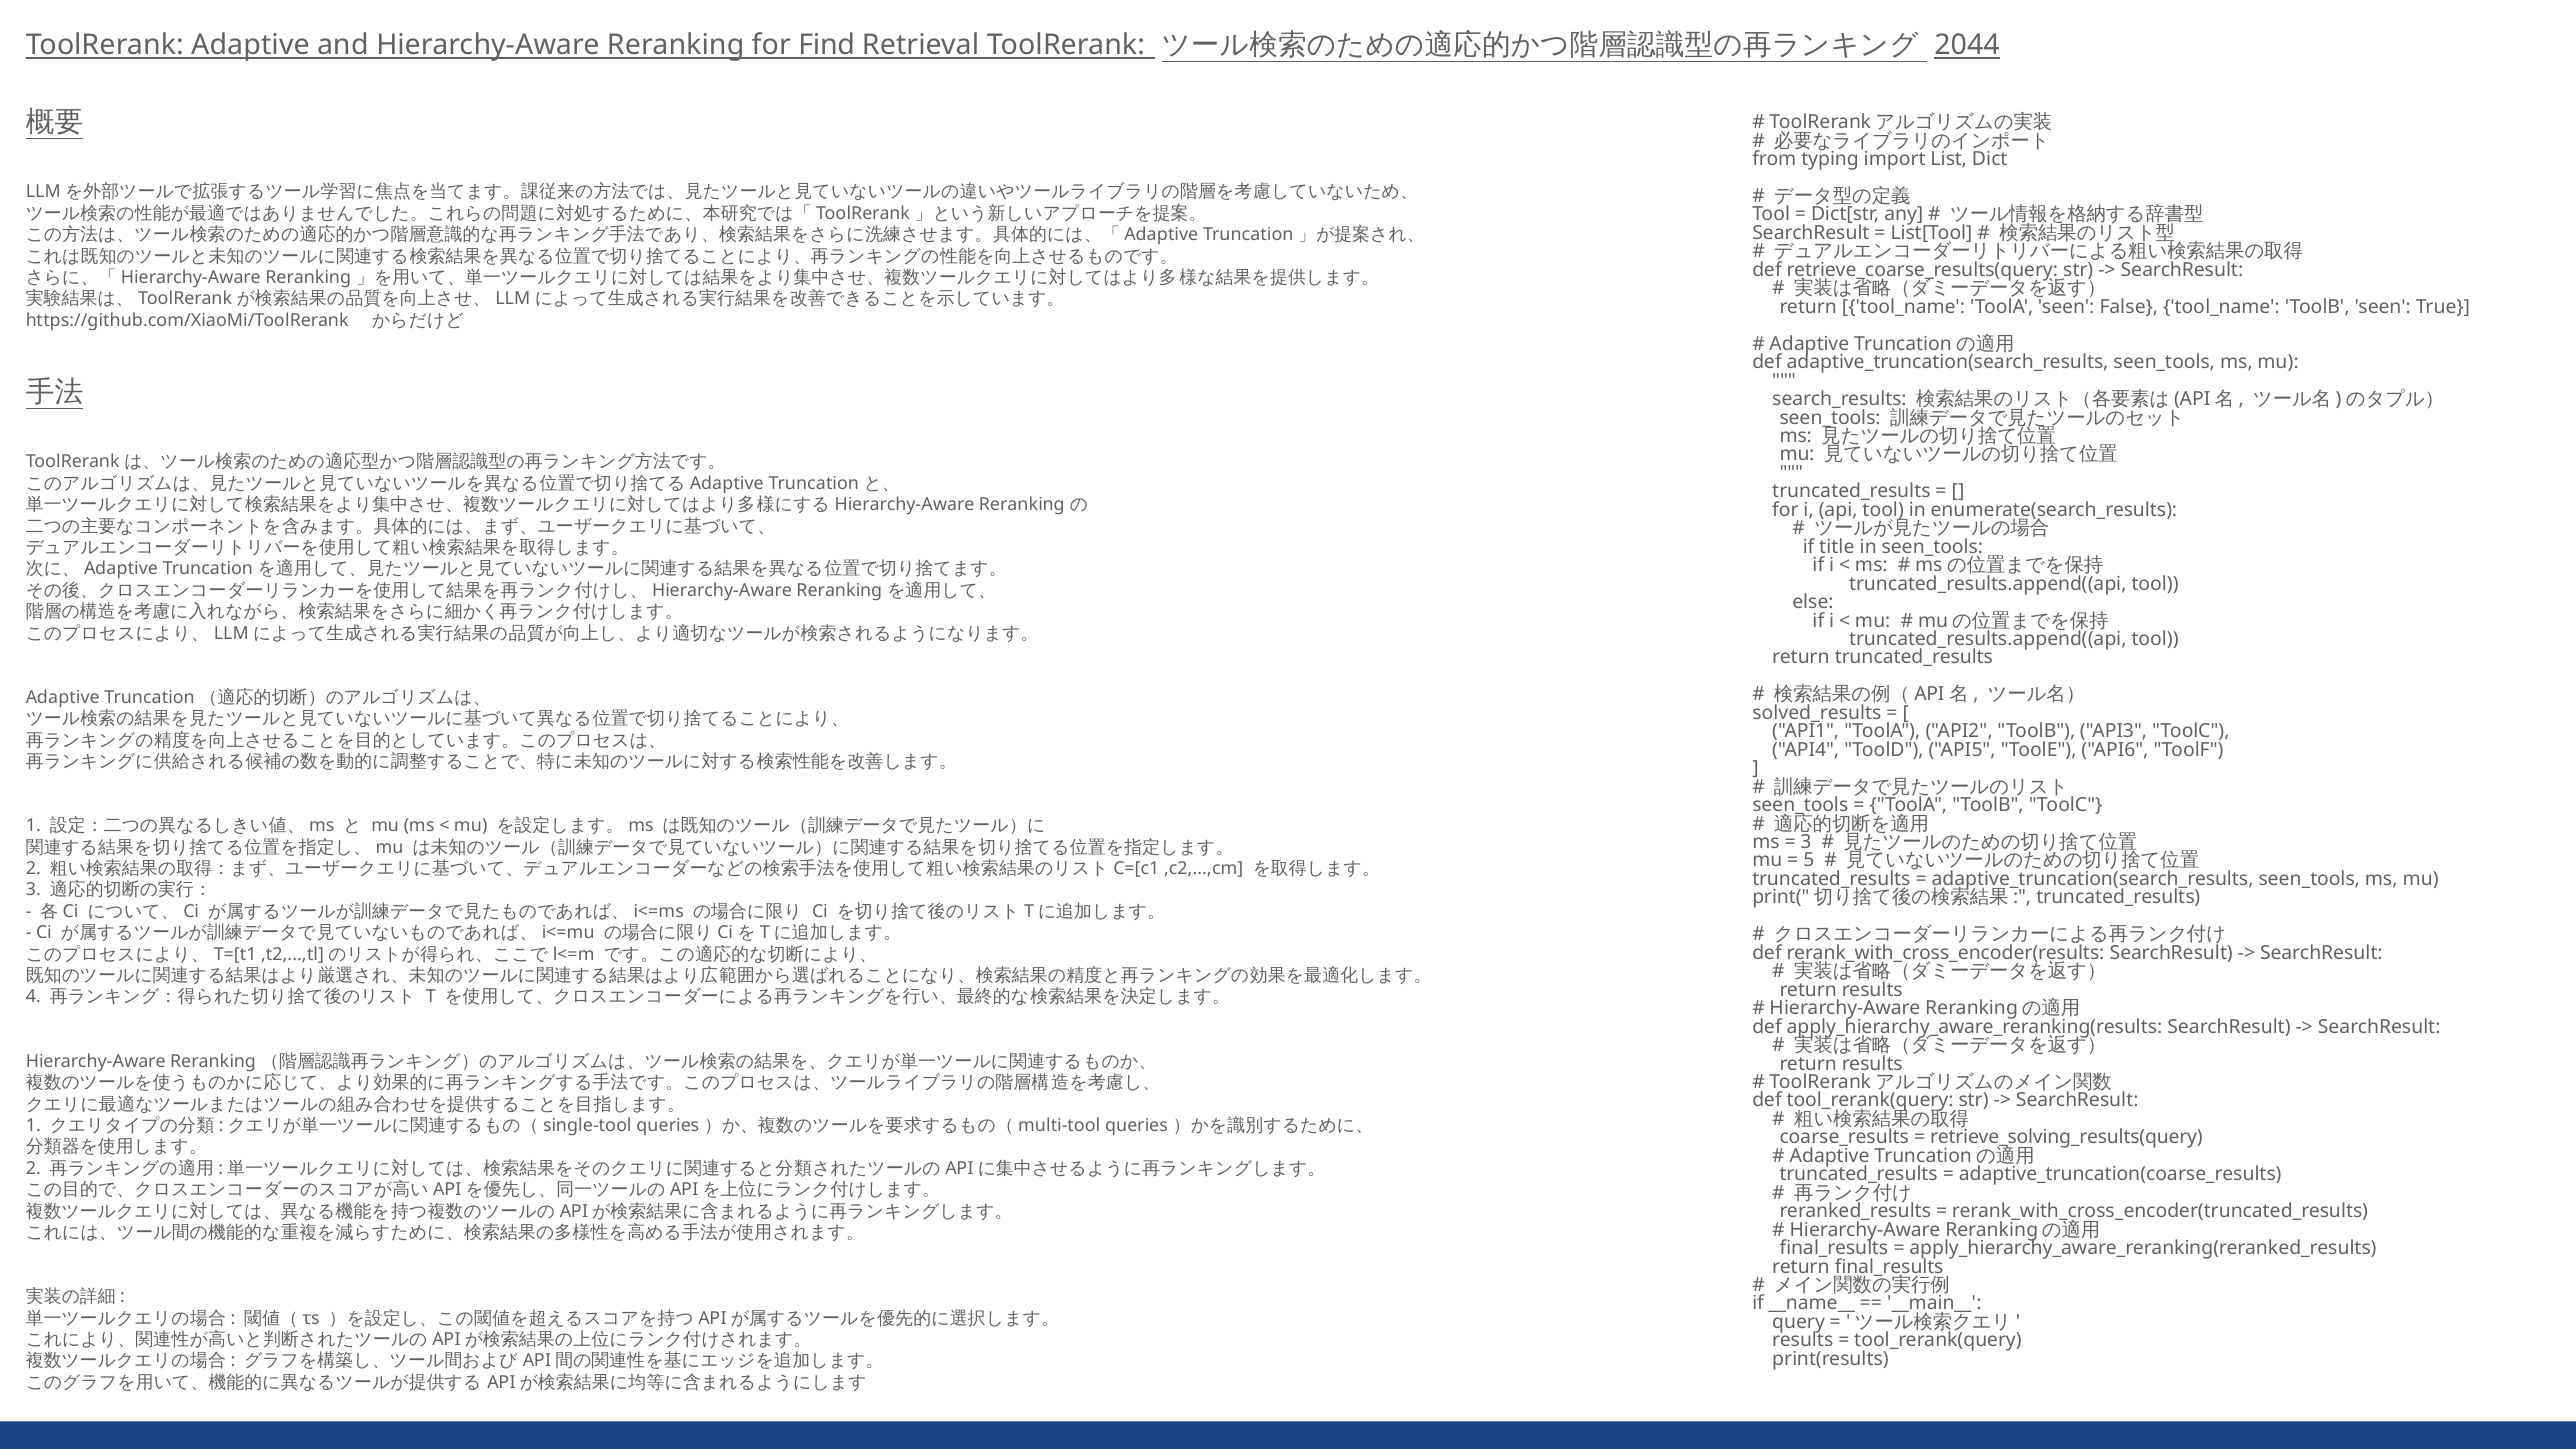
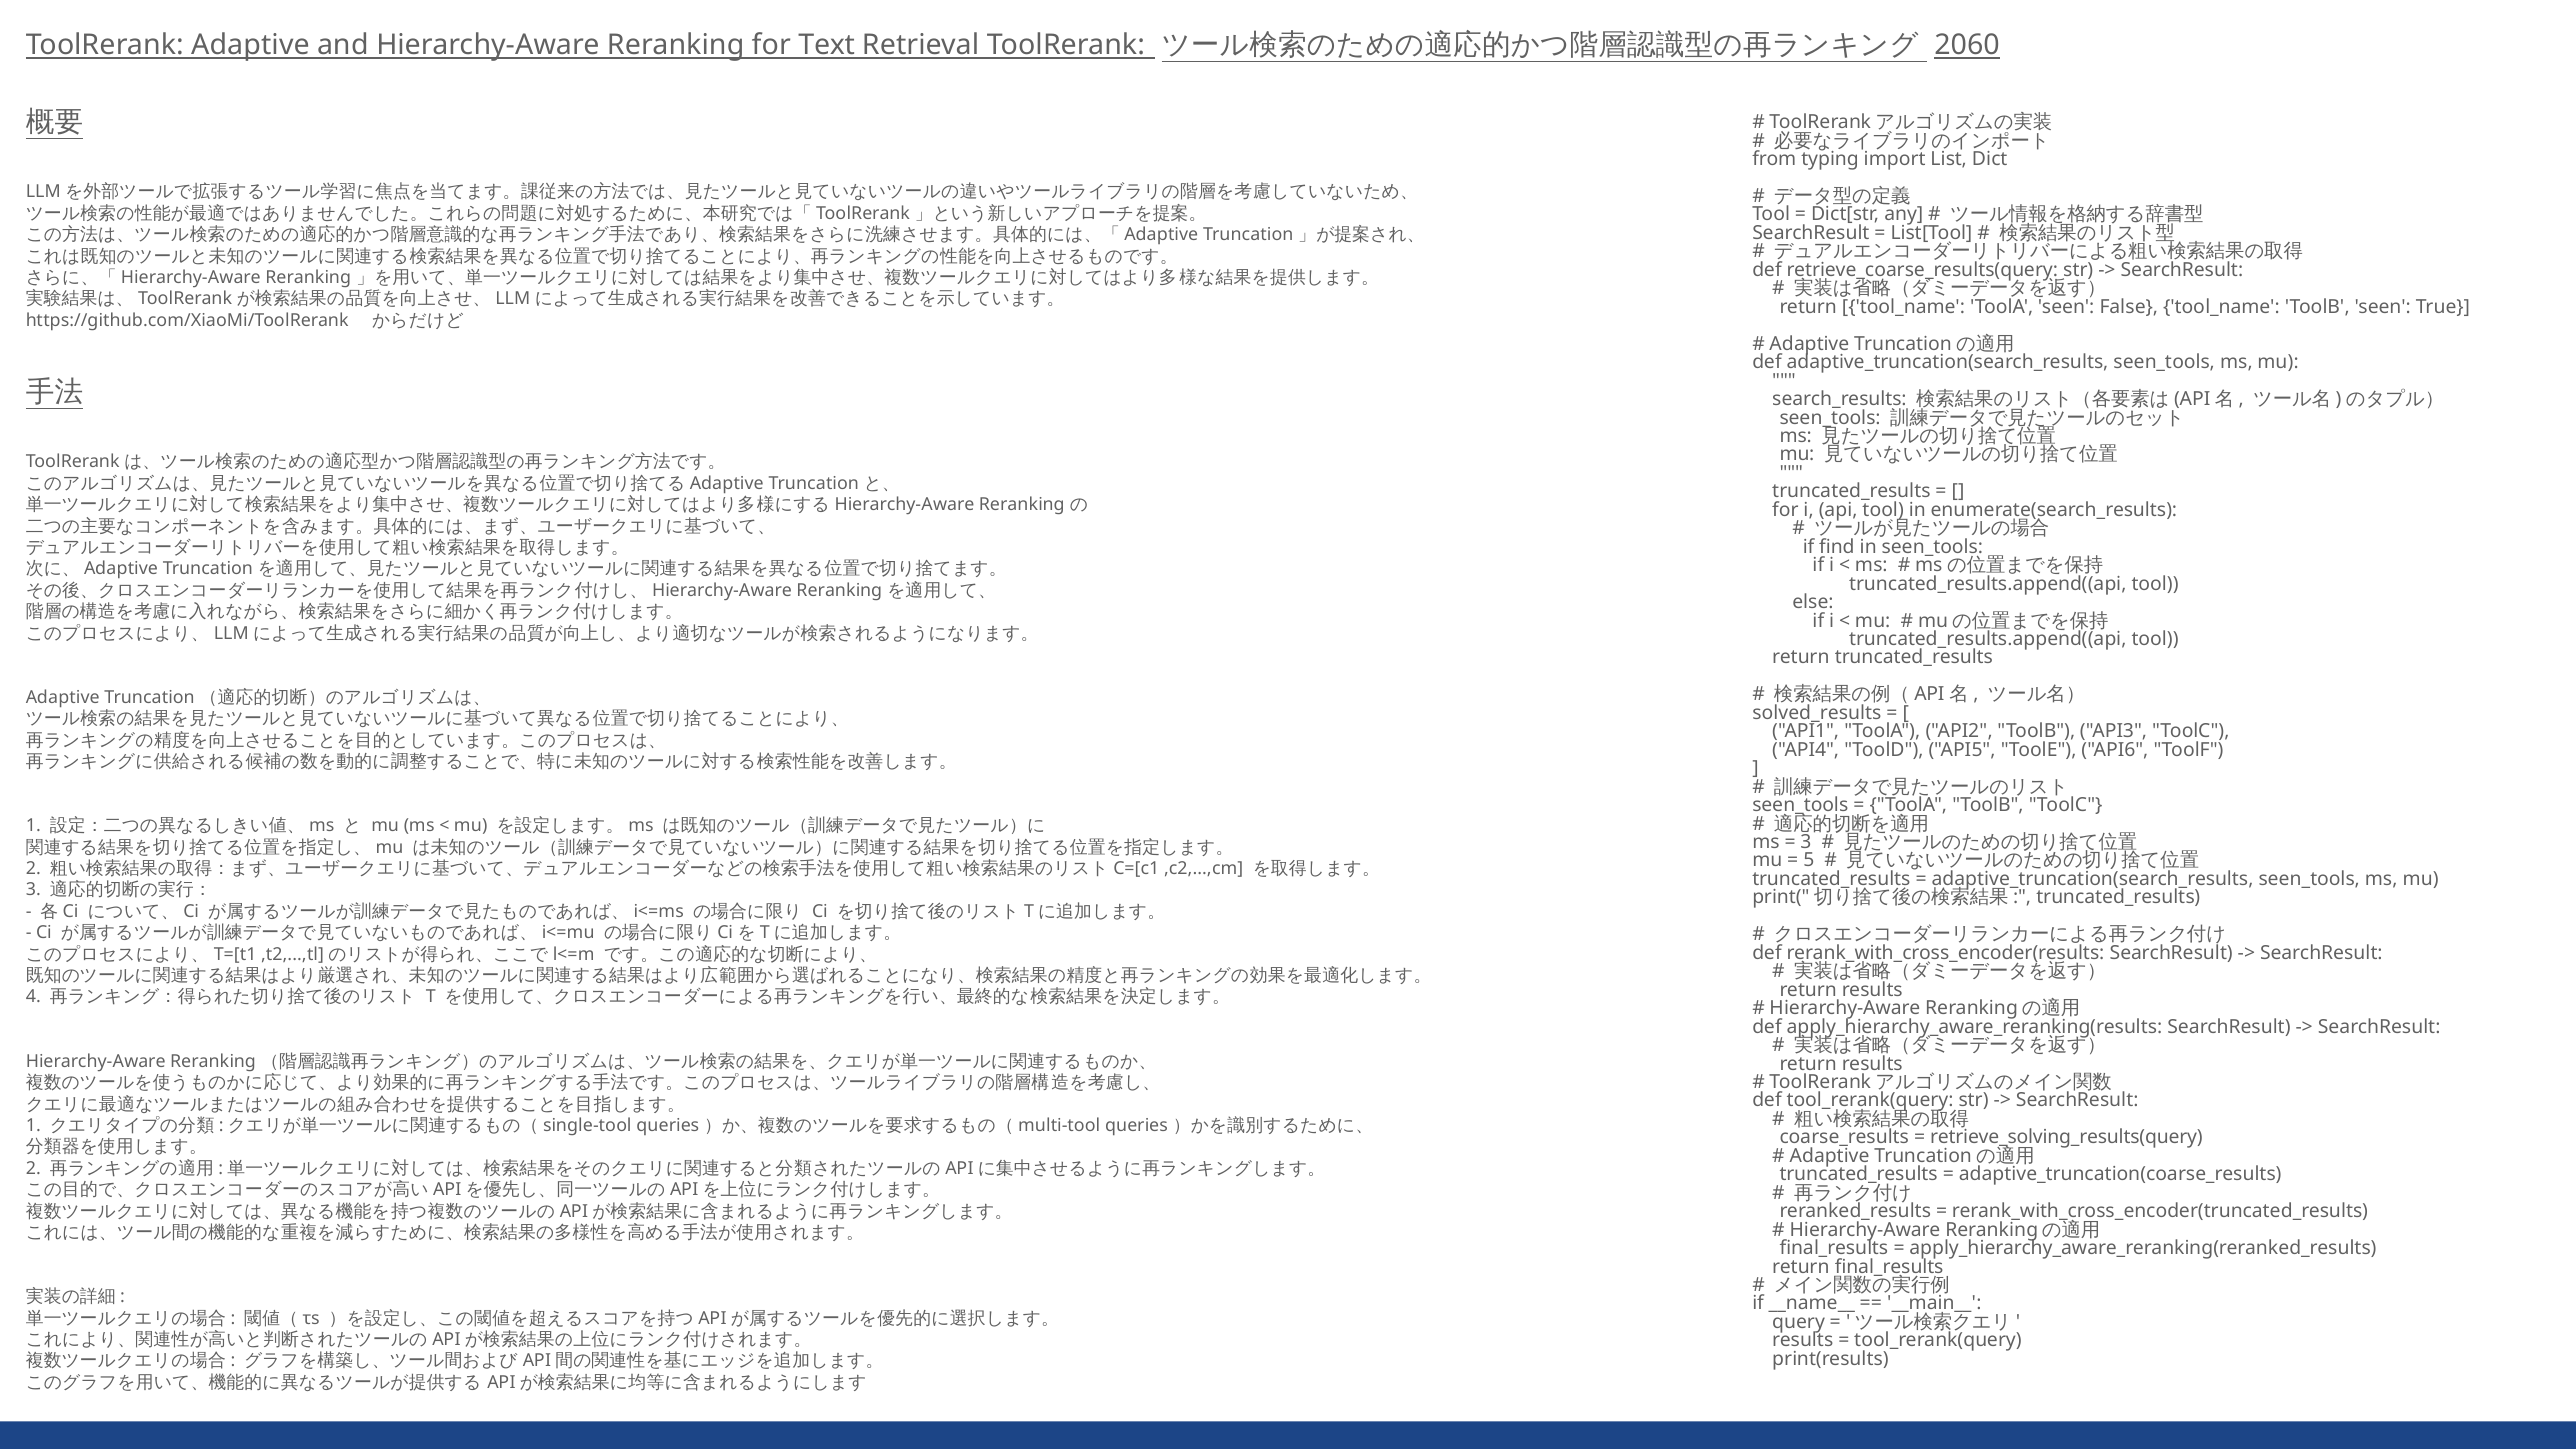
Find: Find -> Text
2044: 2044 -> 2060
title: title -> find
